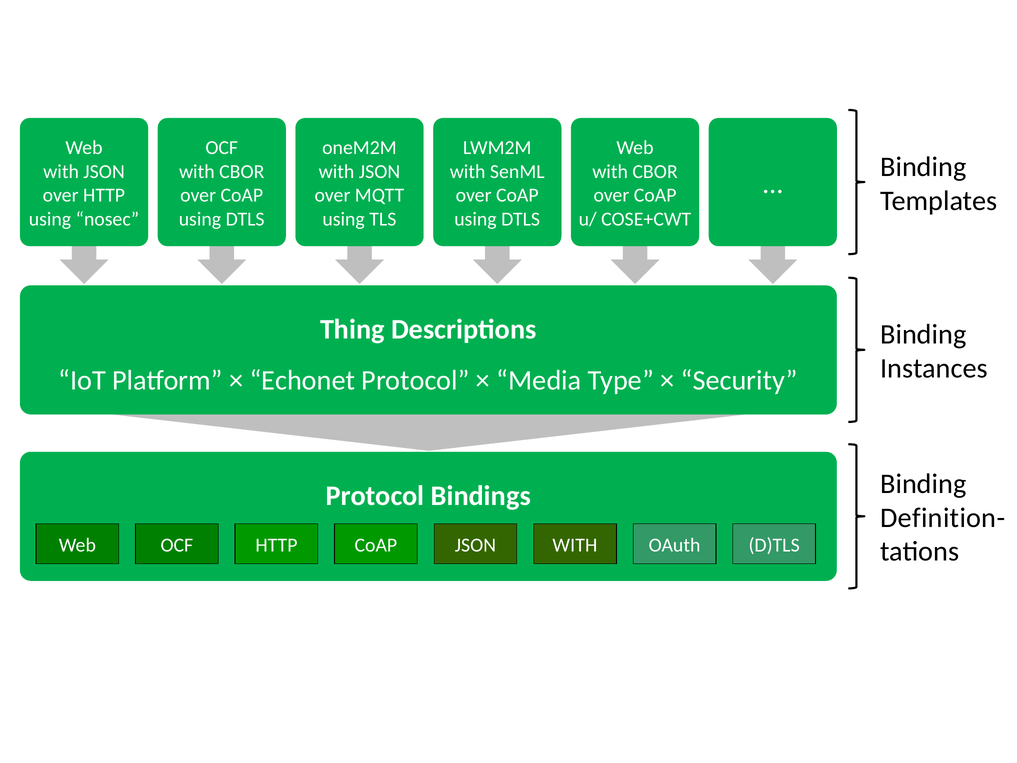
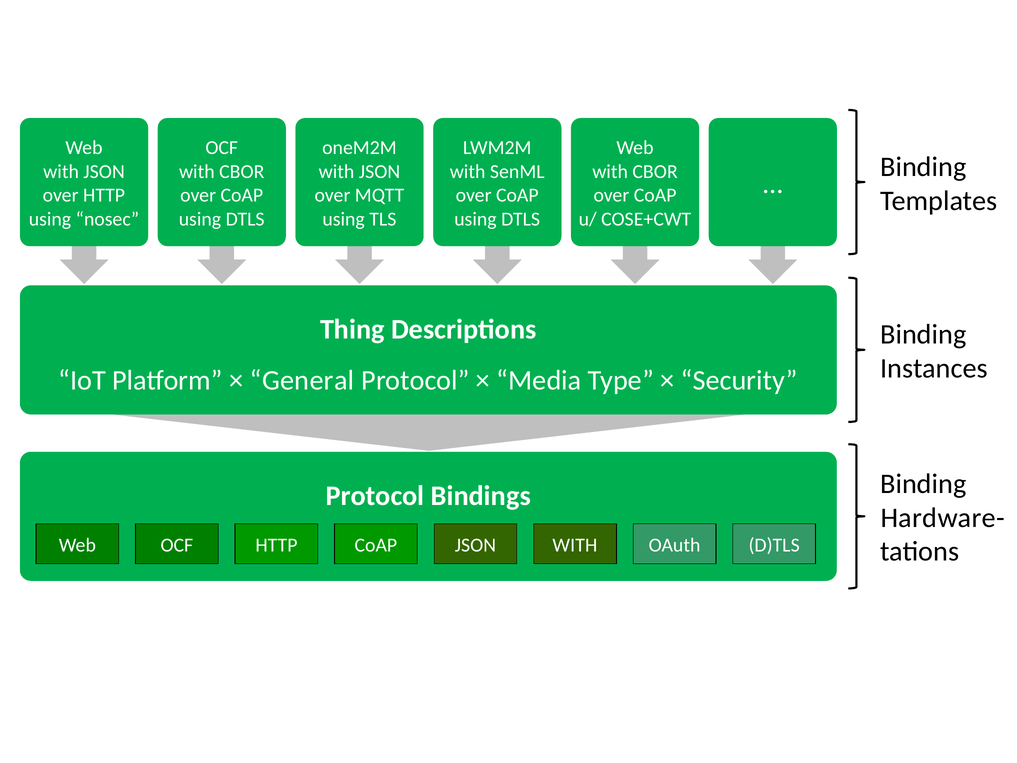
Echonet: Echonet -> General
Definition-: Definition- -> Hardware-
